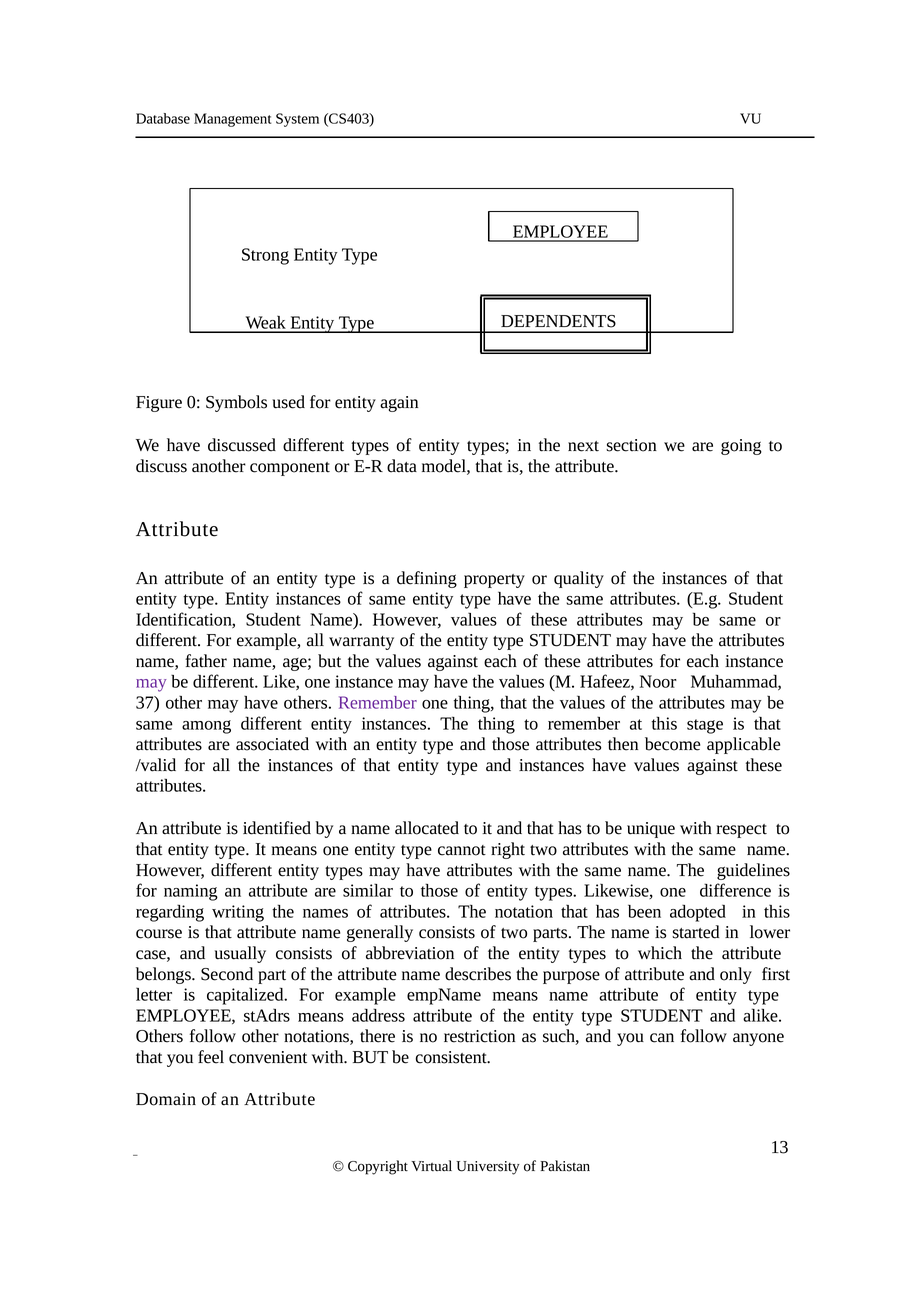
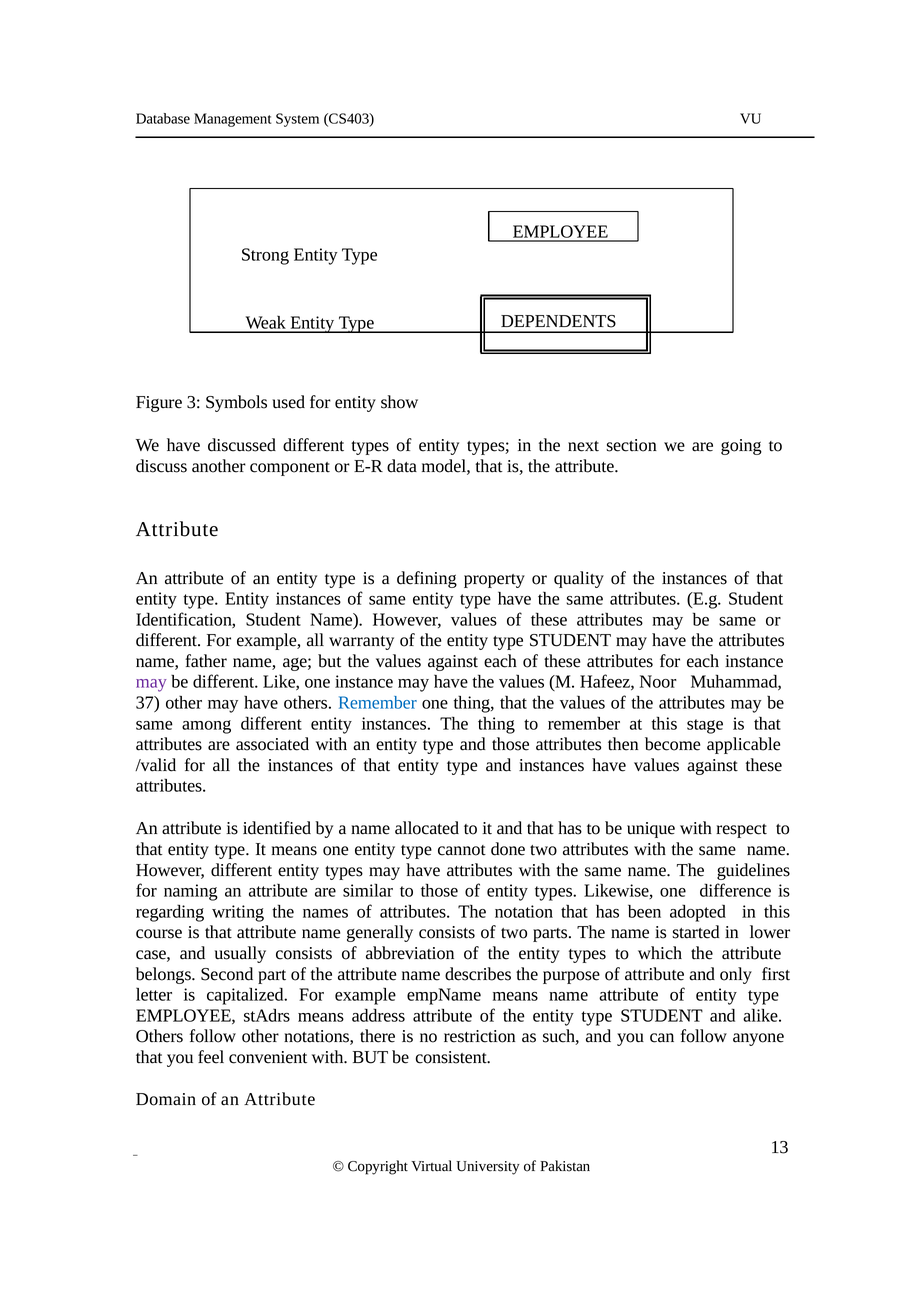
0: 0 -> 3
again: again -> show
Remember at (377, 703) colour: purple -> blue
right: right -> done
